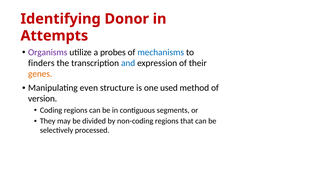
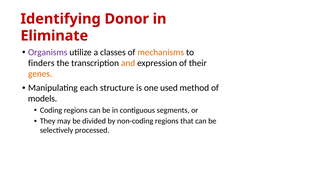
Attempts: Attempts -> Eliminate
probes: probes -> classes
mechanisms colour: blue -> orange
and colour: blue -> orange
even: even -> each
version: version -> models
